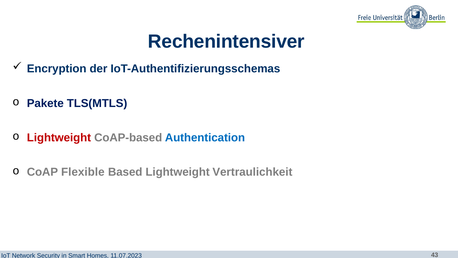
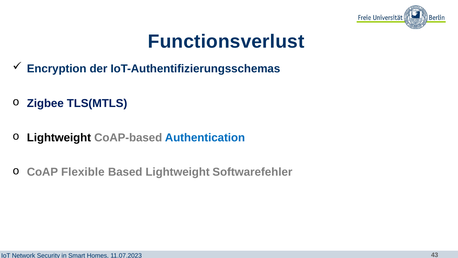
Rechenintensiver: Rechenintensiver -> Functionsverlust
Pakete: Pakete -> Zigbee
Lightweight at (59, 137) colour: red -> black
Vertraulichkeit: Vertraulichkeit -> Softwarefehler
